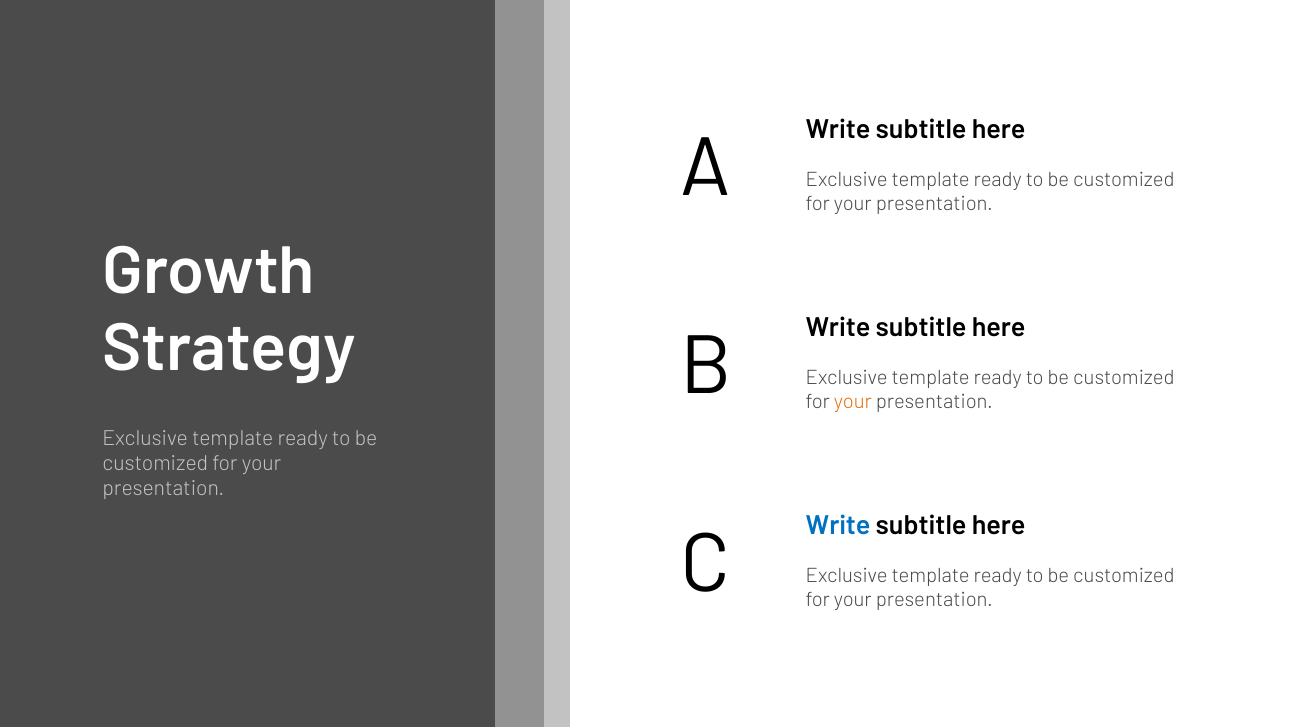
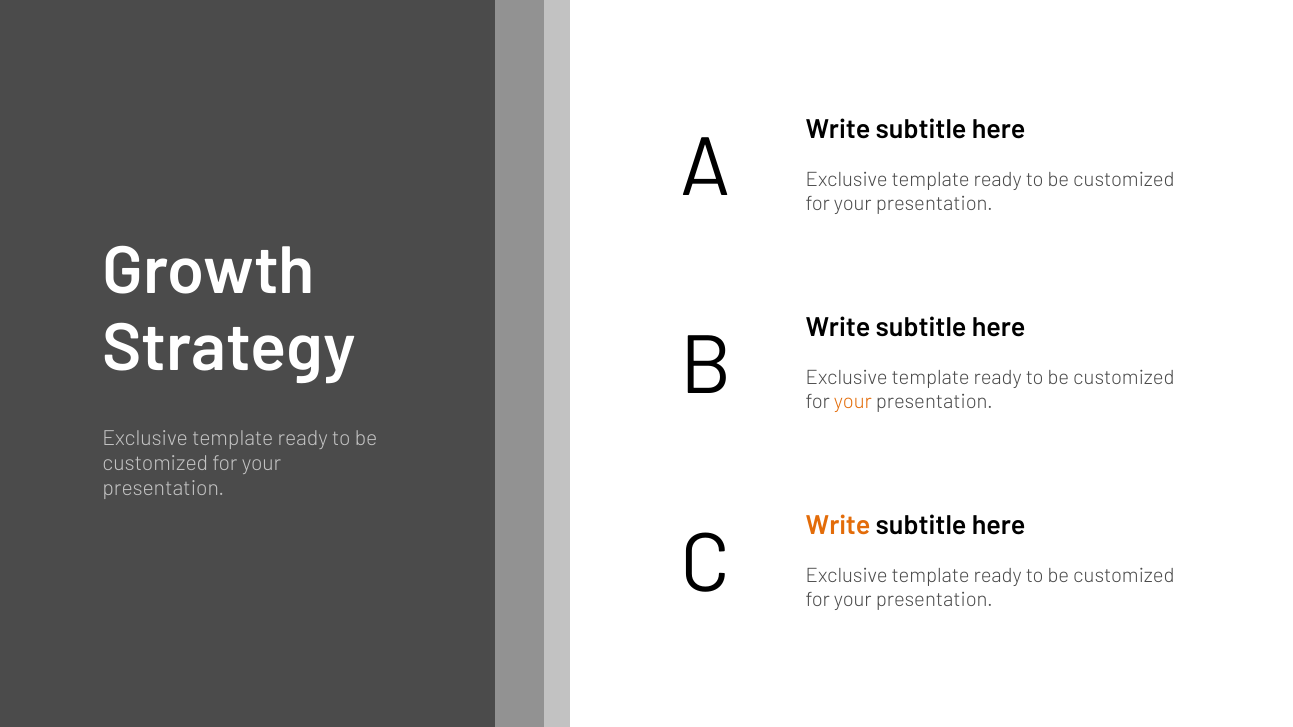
Write at (838, 526) colour: blue -> orange
